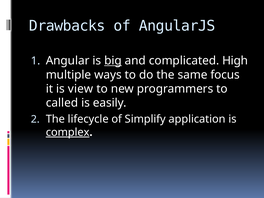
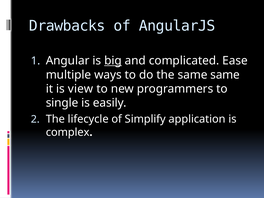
High: High -> Ease
same focus: focus -> same
called: called -> single
complex underline: present -> none
